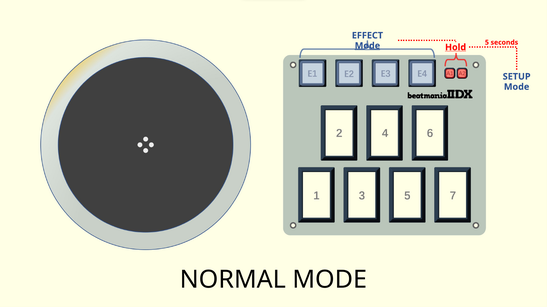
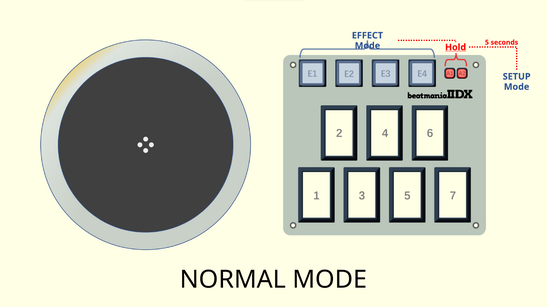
Mode at (367, 46) underline: present -> none
